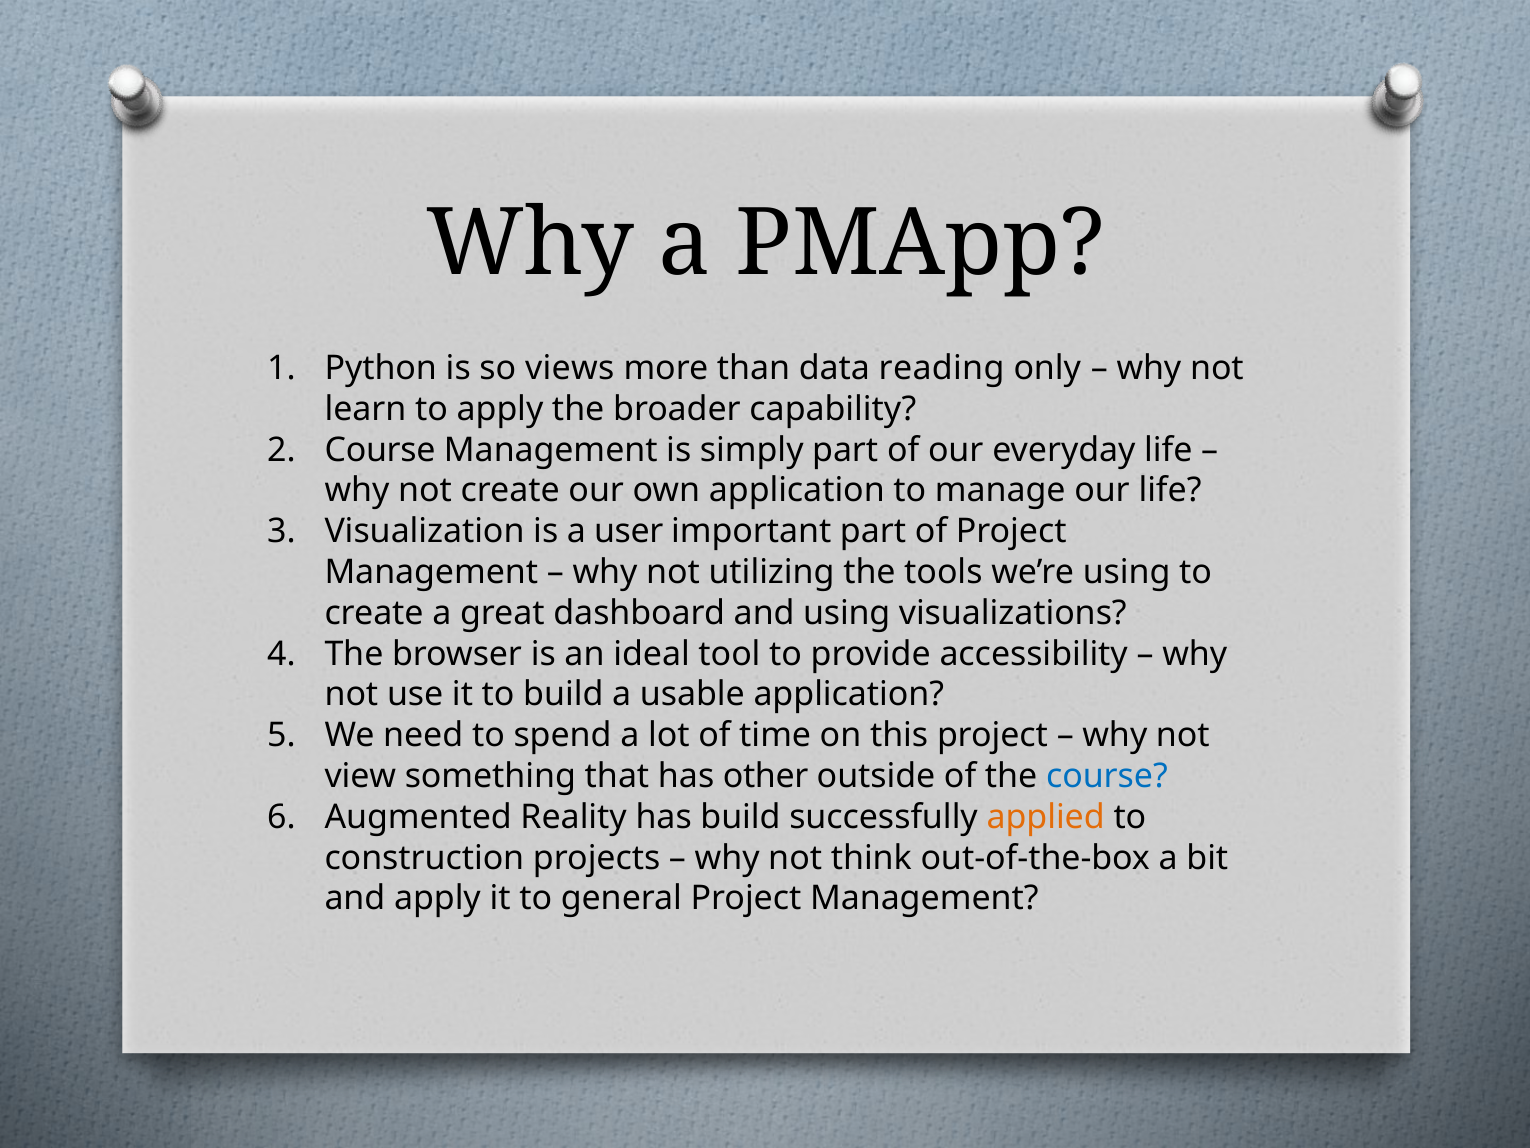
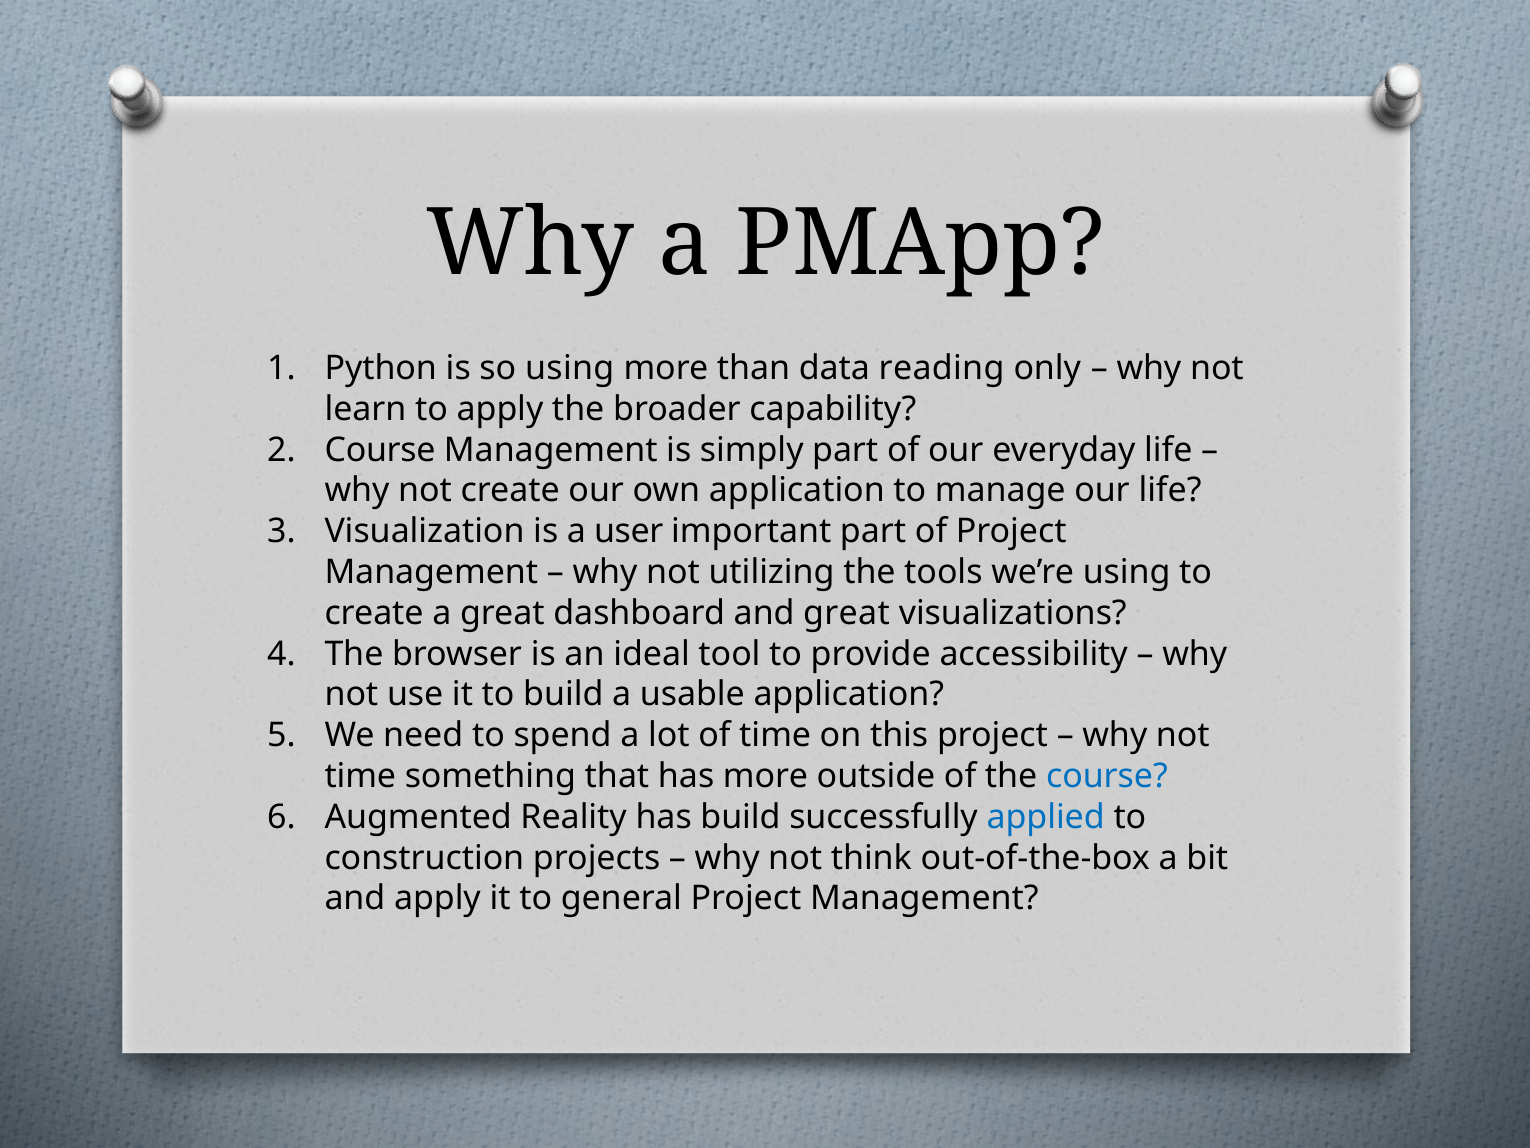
so views: views -> using
and using: using -> great
view at (360, 776): view -> time
has other: other -> more
applied colour: orange -> blue
